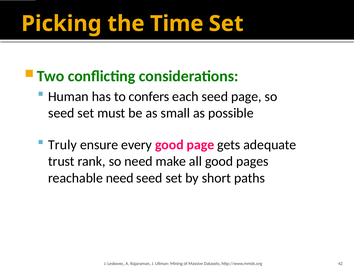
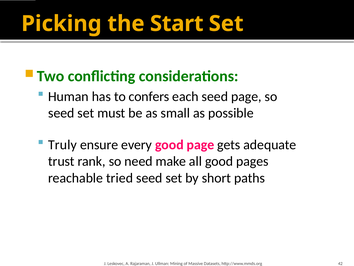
Time: Time -> Start
reachable need: need -> tried
